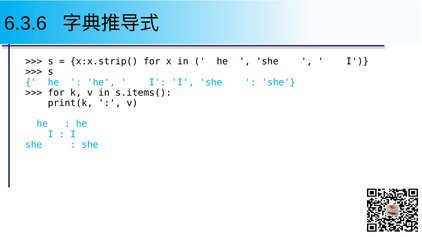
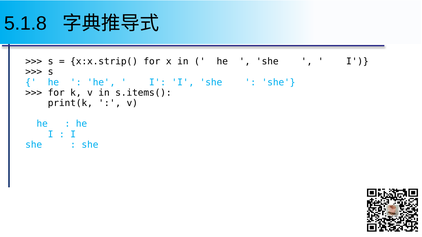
6.3.6: 6.3.6 -> 5.1.8
